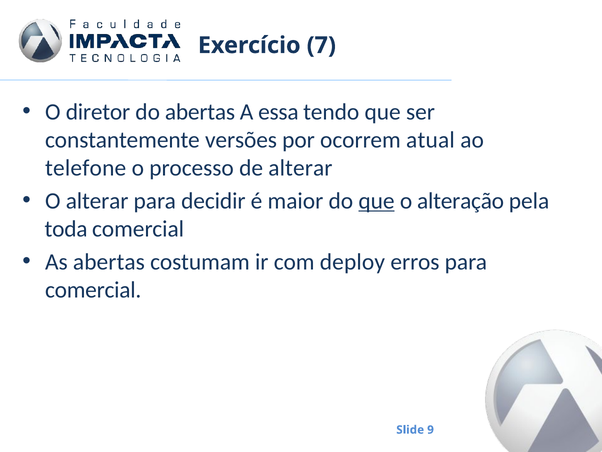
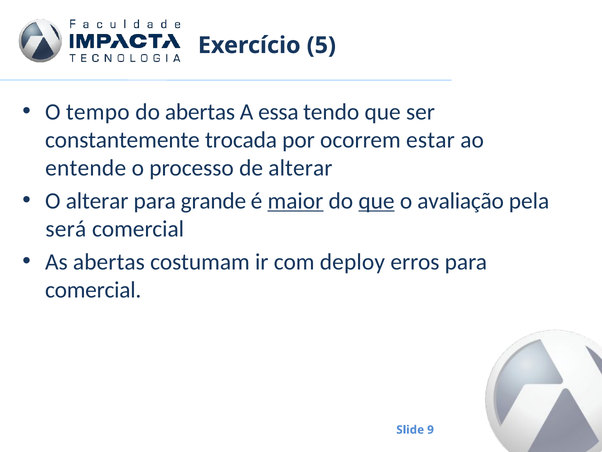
7: 7 -> 5
diretor: diretor -> tempo
versões: versões -> trocada
atual: atual -> estar
telefone: telefone -> entende
decidir: decidir -> grande
maior underline: none -> present
alteração: alteração -> avaliação
toda: toda -> será
